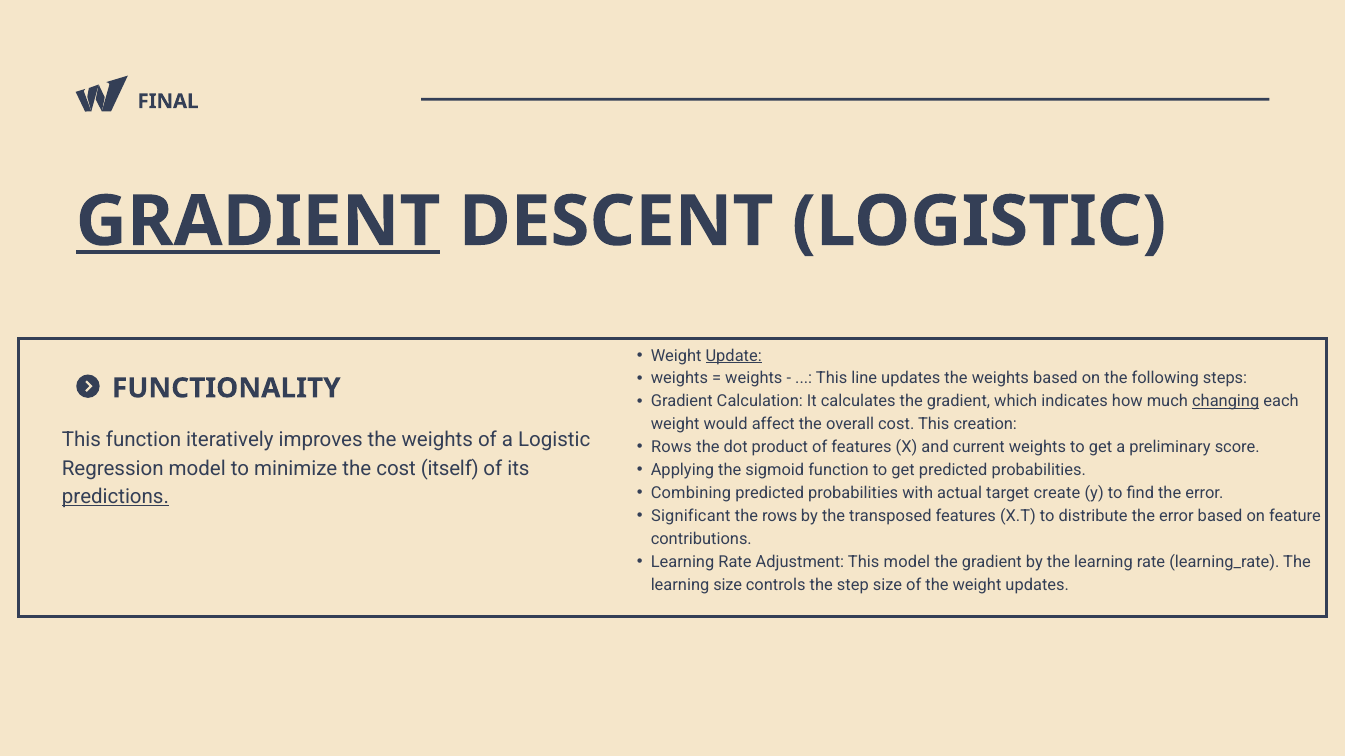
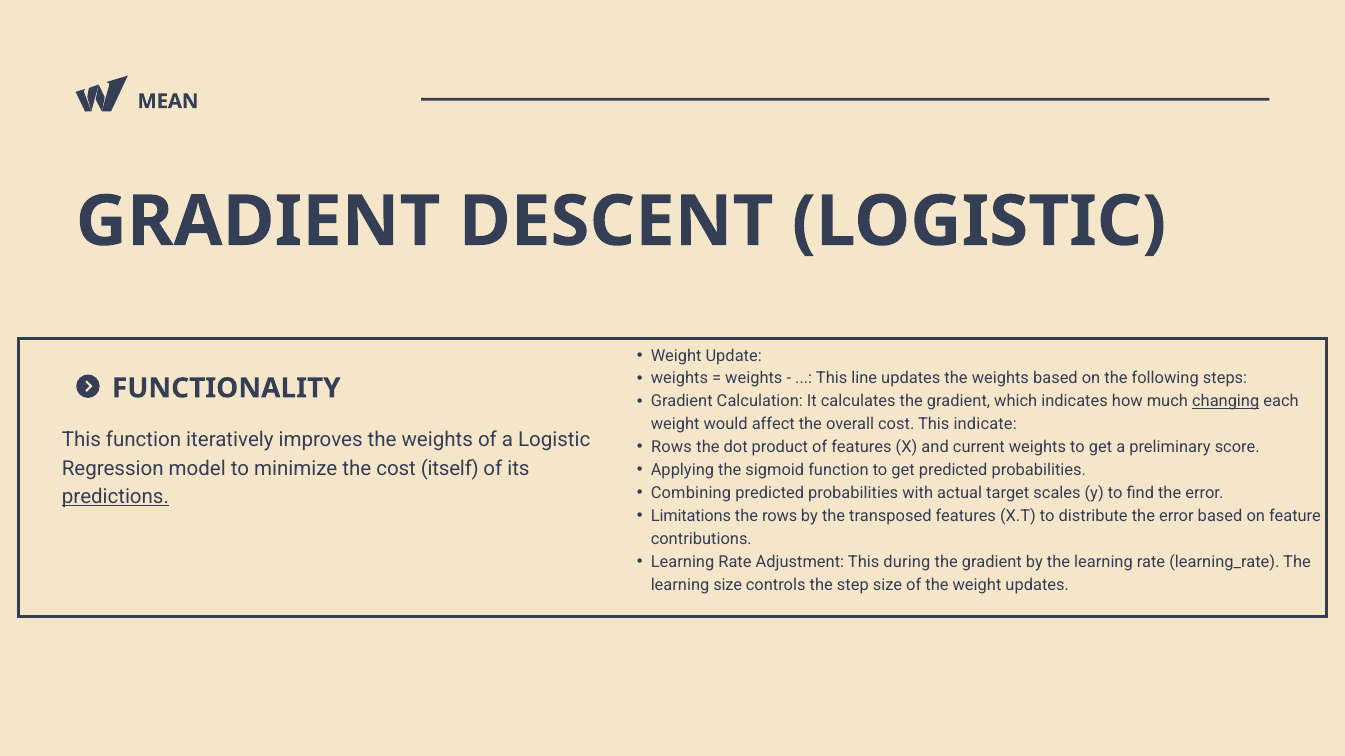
FINAL: FINAL -> MEAN
GRADIENT at (258, 222) underline: present -> none
Update underline: present -> none
creation: creation -> indicate
create: create -> scales
Significant: Significant -> Limitations
This model: model -> during
